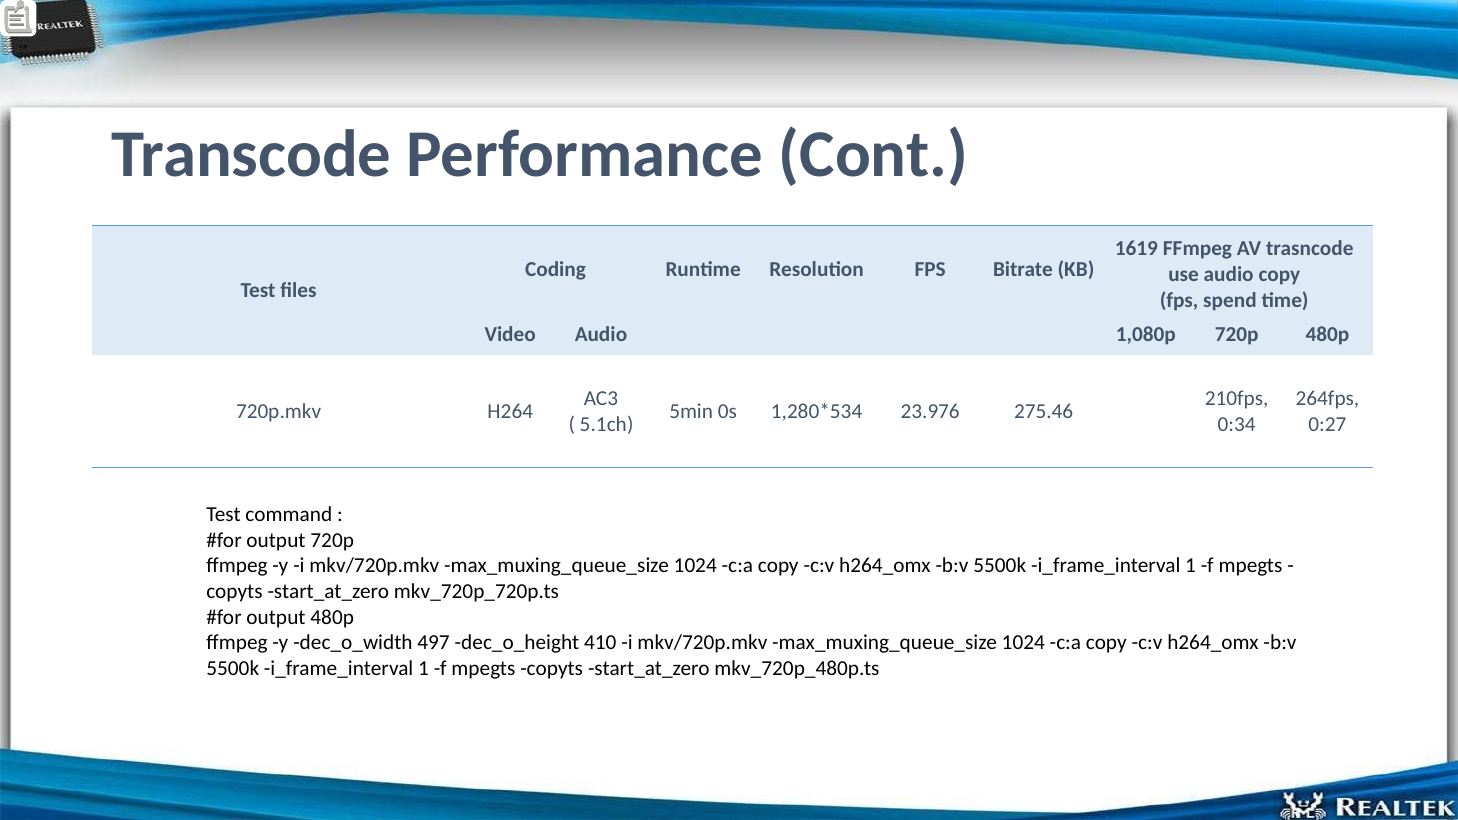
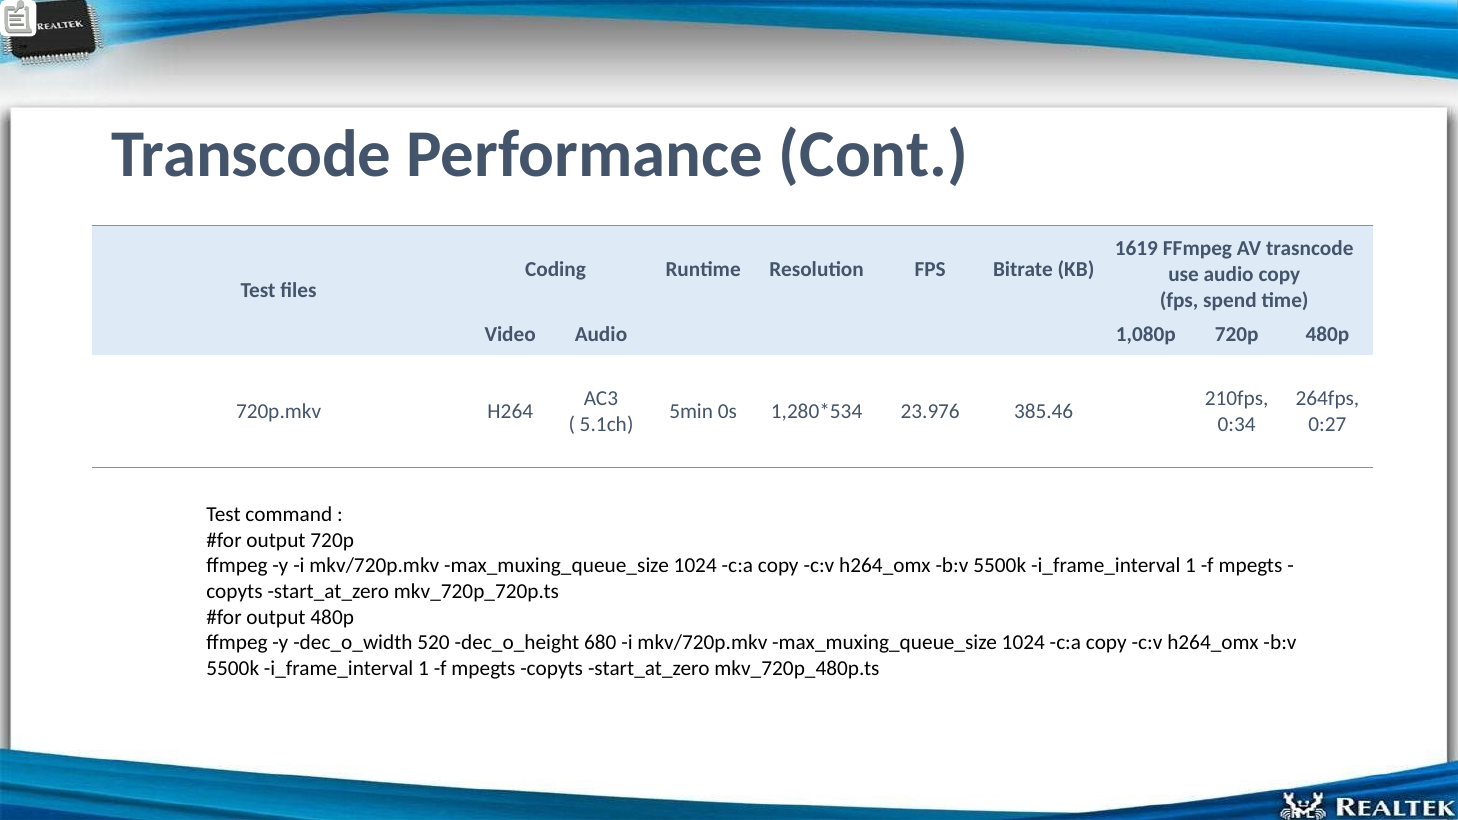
275.46: 275.46 -> 385.46
497: 497 -> 520
410: 410 -> 680
